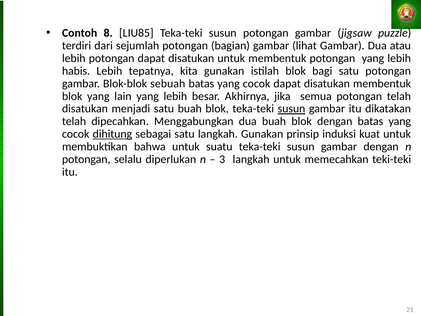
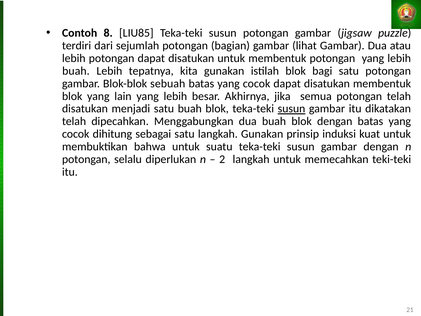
habis at (76, 71): habis -> buah
dihitung underline: present -> none
3: 3 -> 2
